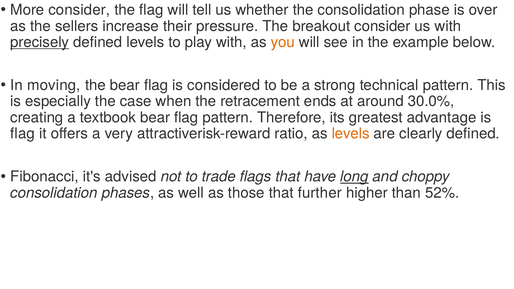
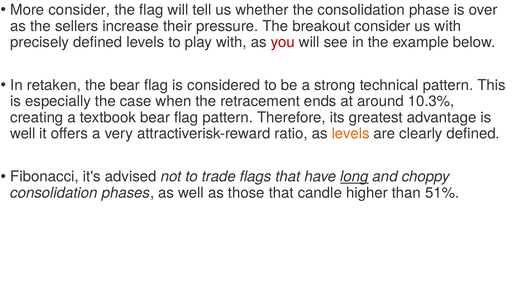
precisely underline: present -> none
you colour: orange -> red
moving: moving -> retaken
30.0%: 30.0% -> 10.3%
flag at (23, 134): flag -> well
further: further -> candle
52%: 52% -> 51%
